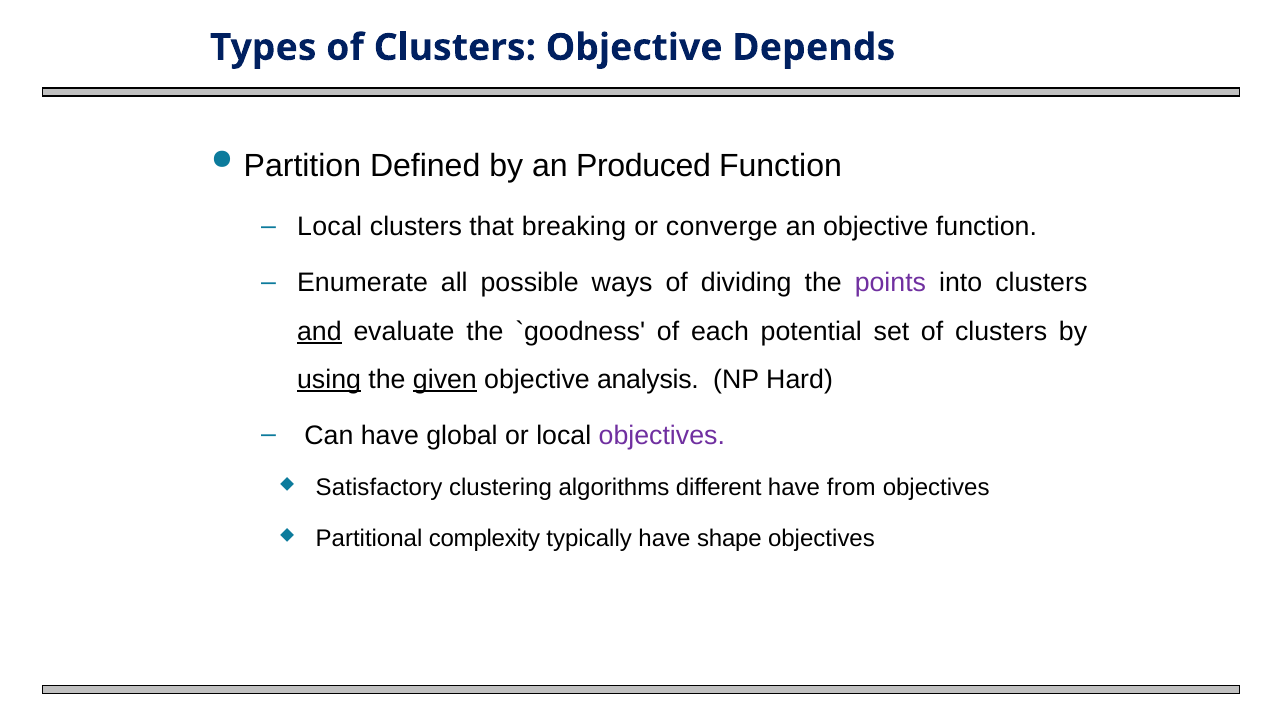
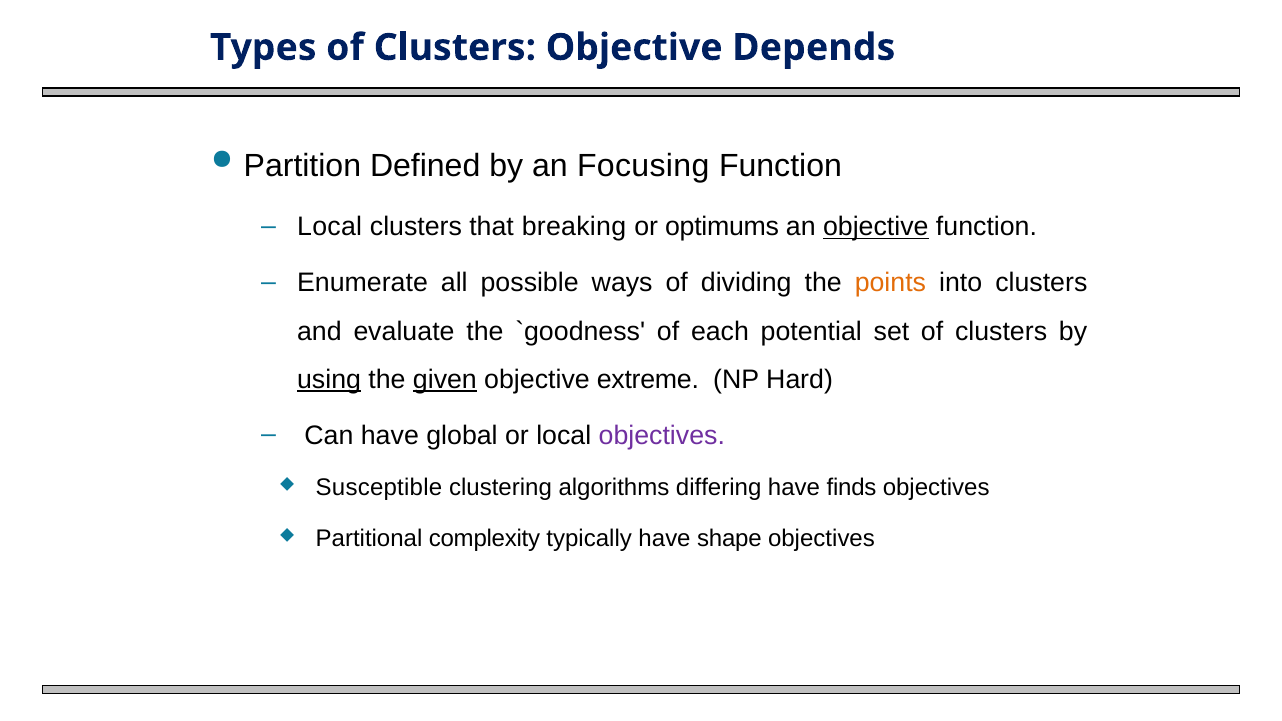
Produced: Produced -> Focusing
converge: converge -> optimums
objective at (876, 227) underline: none -> present
points colour: purple -> orange
and underline: present -> none
analysis: analysis -> extreme
Satisfactory: Satisfactory -> Susceptible
different: different -> differing
from: from -> finds
